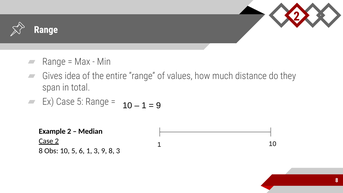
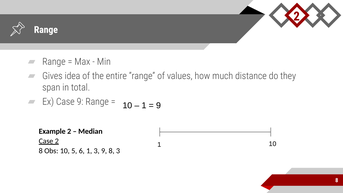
Case 5: 5 -> 9
